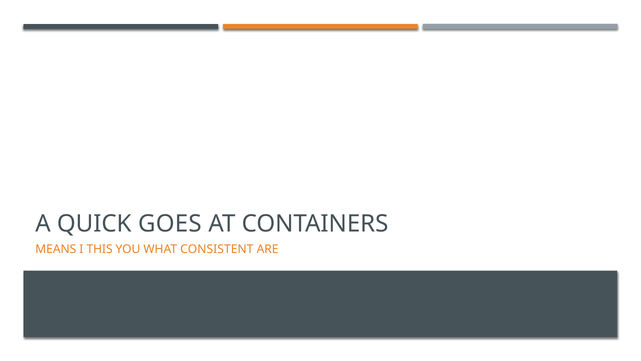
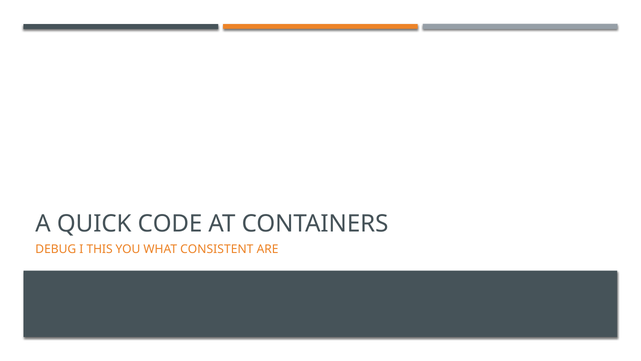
GOES: GOES -> CODE
MEANS: MEANS -> DEBUG
